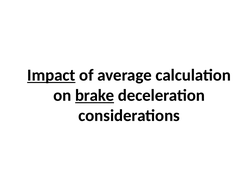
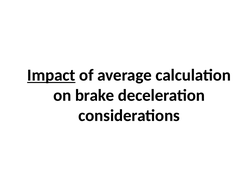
brake underline: present -> none
